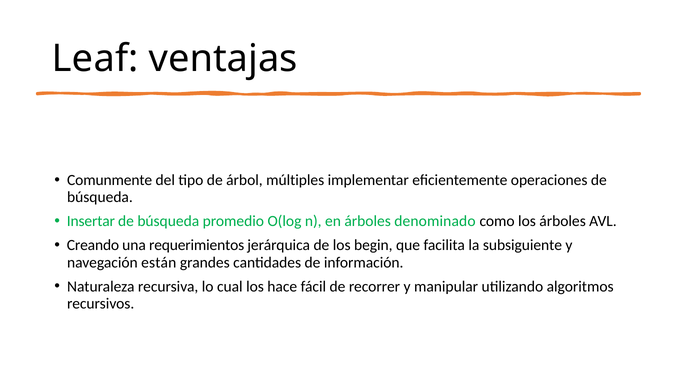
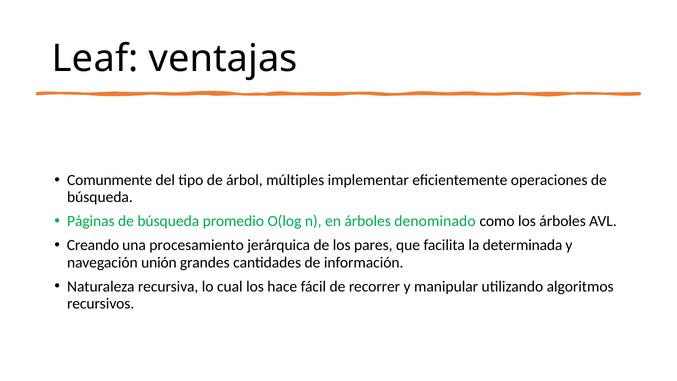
Insertar: Insertar -> Páginas
requerimientos: requerimientos -> procesamiento
begin: begin -> pares
subsiguiente: subsiguiente -> determinada
están: están -> unión
